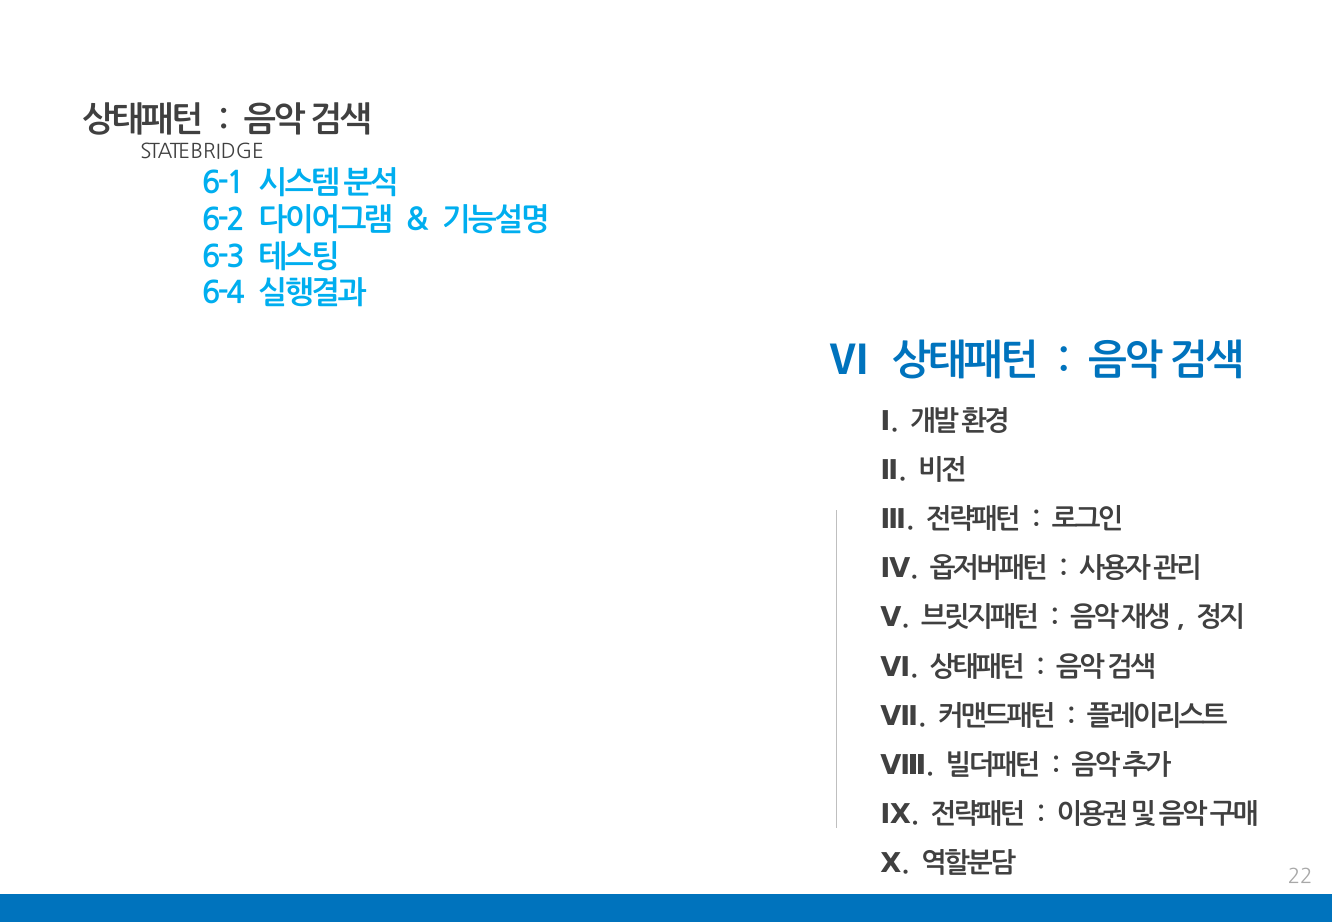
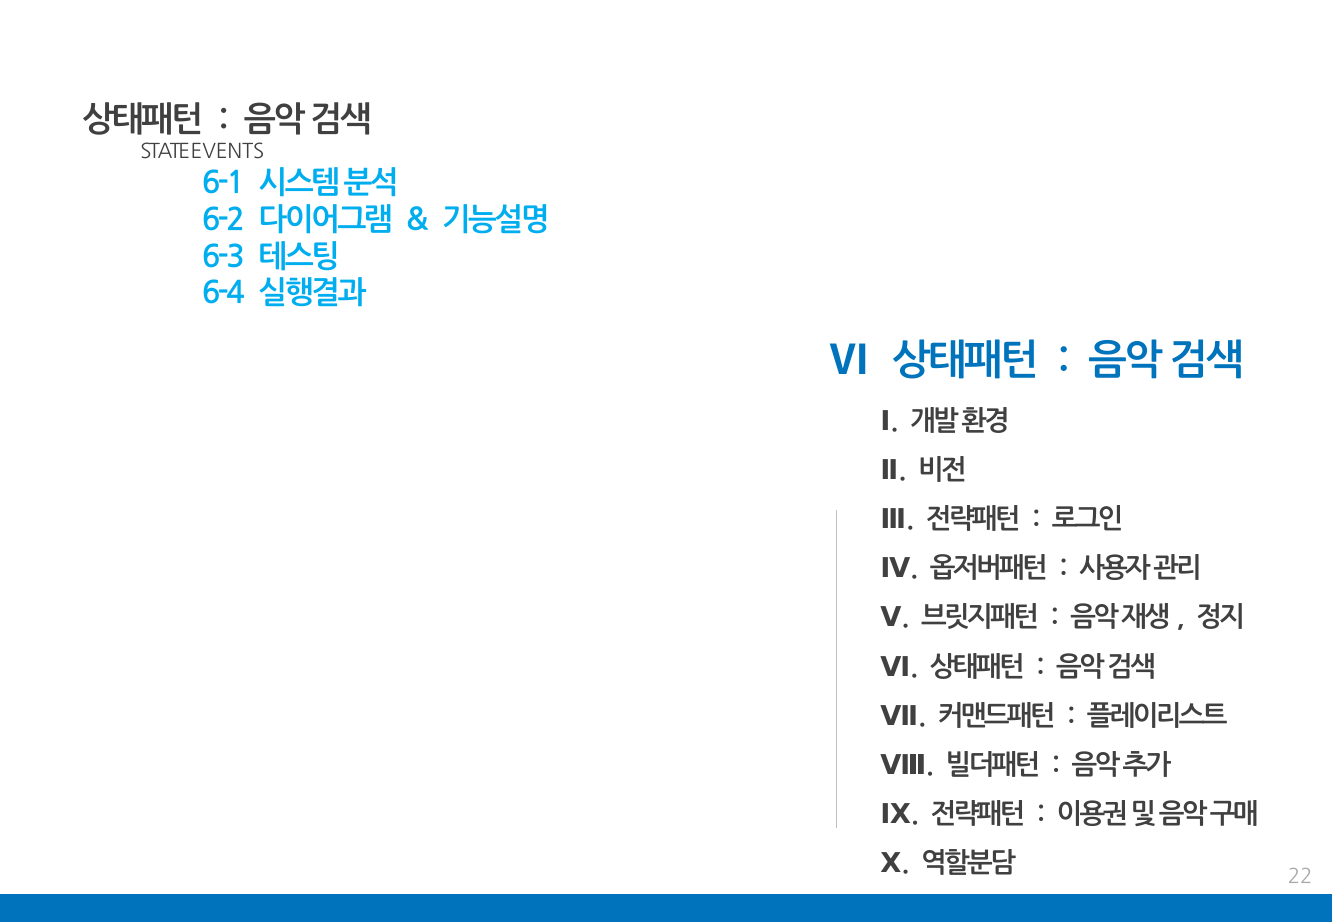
BRIDGE: BRIDGE -> EVENTS
